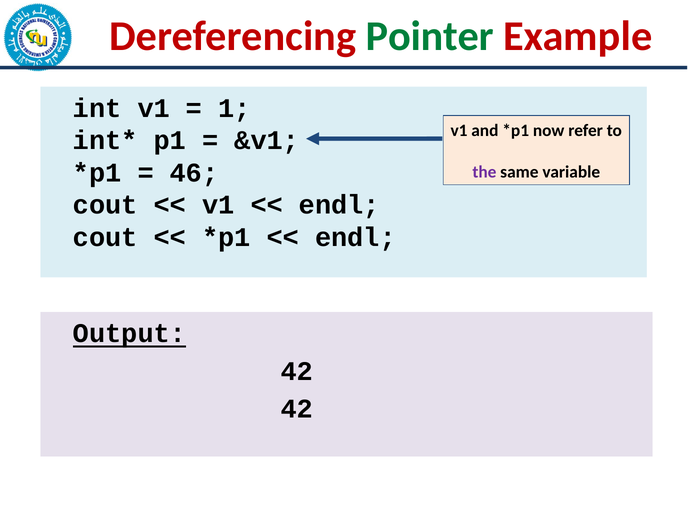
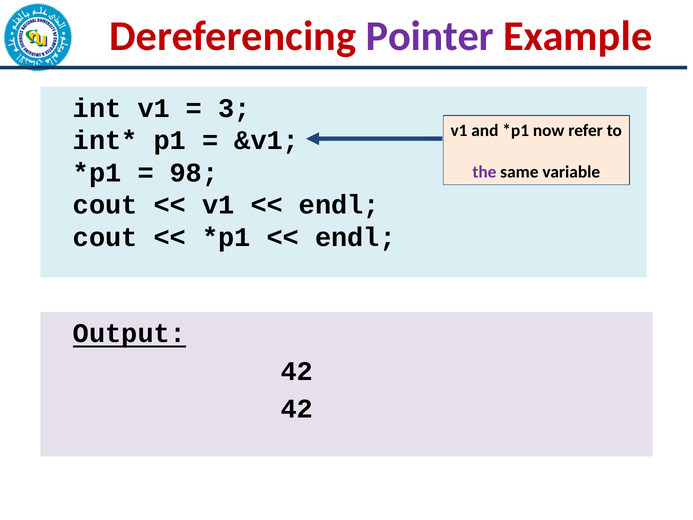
Pointer colour: green -> purple
1: 1 -> 3
46: 46 -> 98
